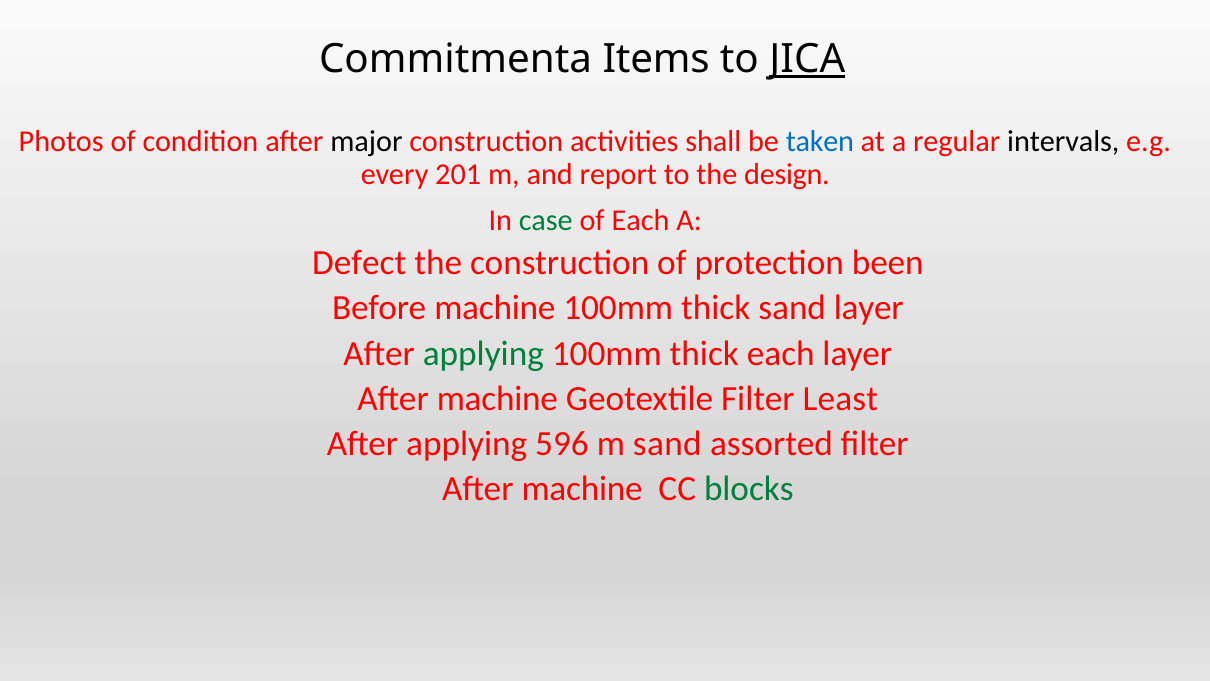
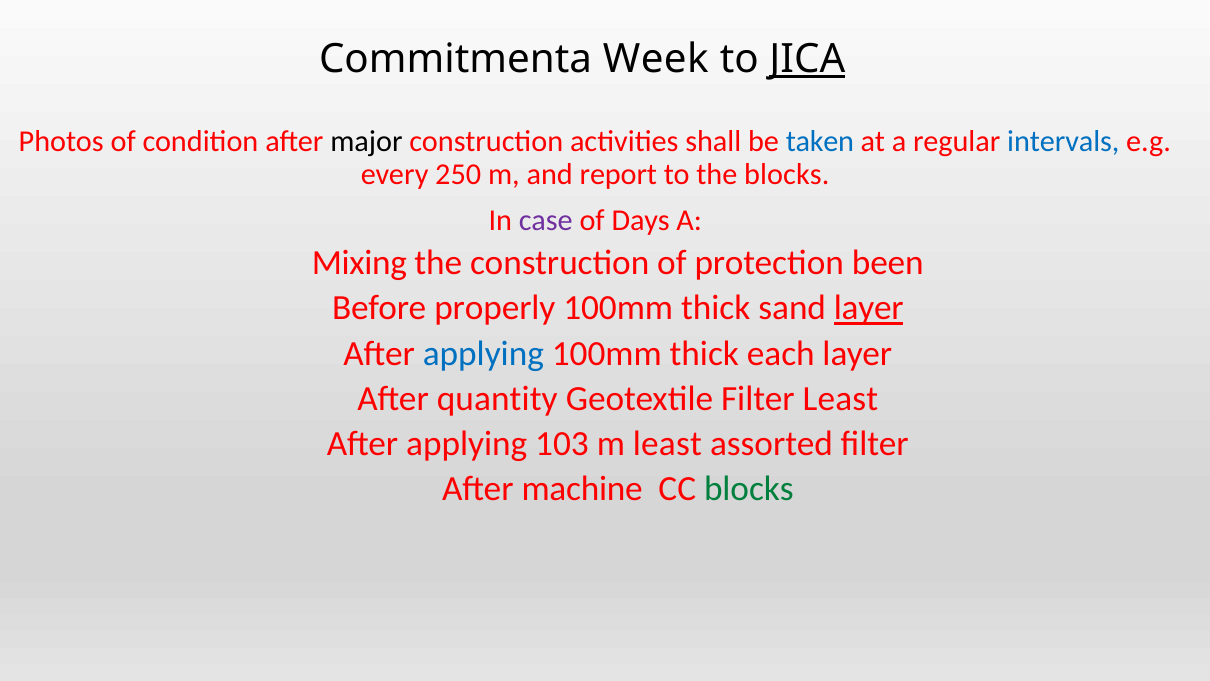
Items: Items -> Week
intervals colour: black -> blue
201: 201 -> 250
the design: design -> blocks
case colour: green -> purple
of Each: Each -> Days
Defect: Defect -> Mixing
Before machine: machine -> properly
layer at (869, 308) underline: none -> present
applying at (483, 353) colour: green -> blue
machine at (497, 398): machine -> quantity
596: 596 -> 103
m sand: sand -> least
